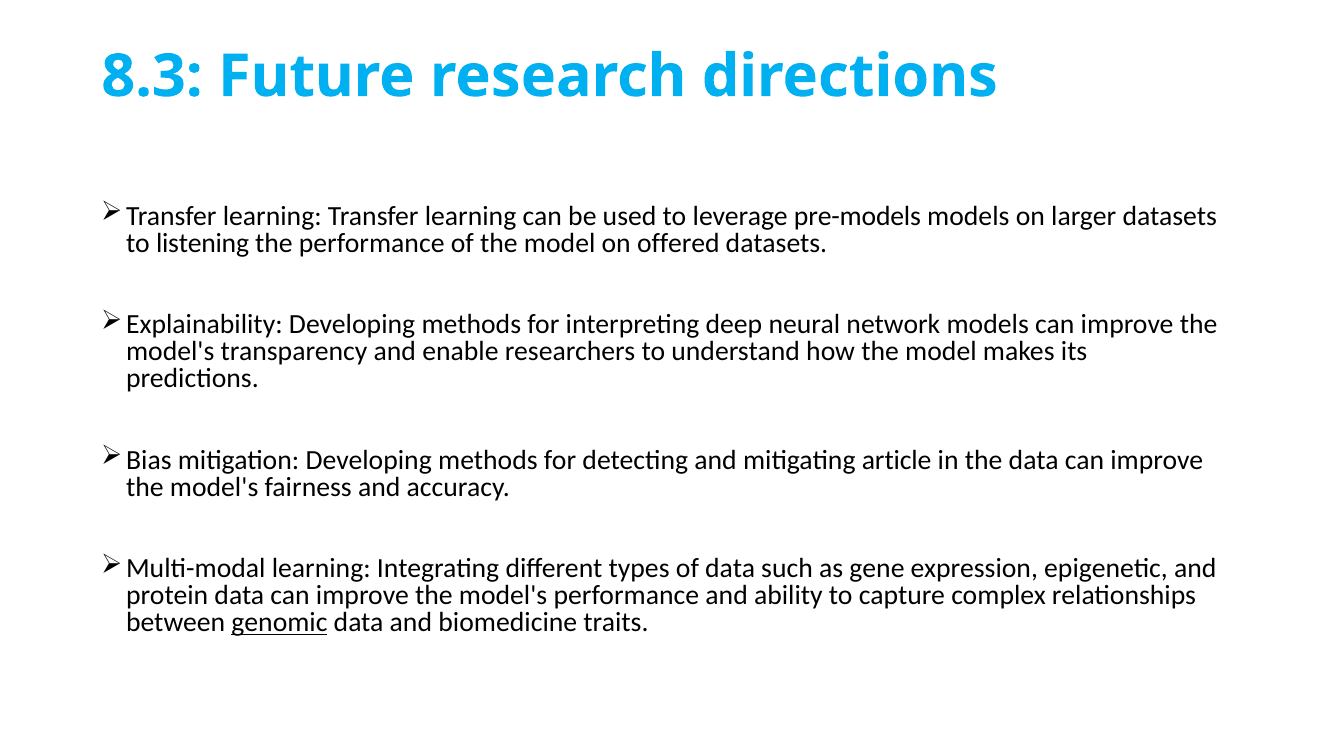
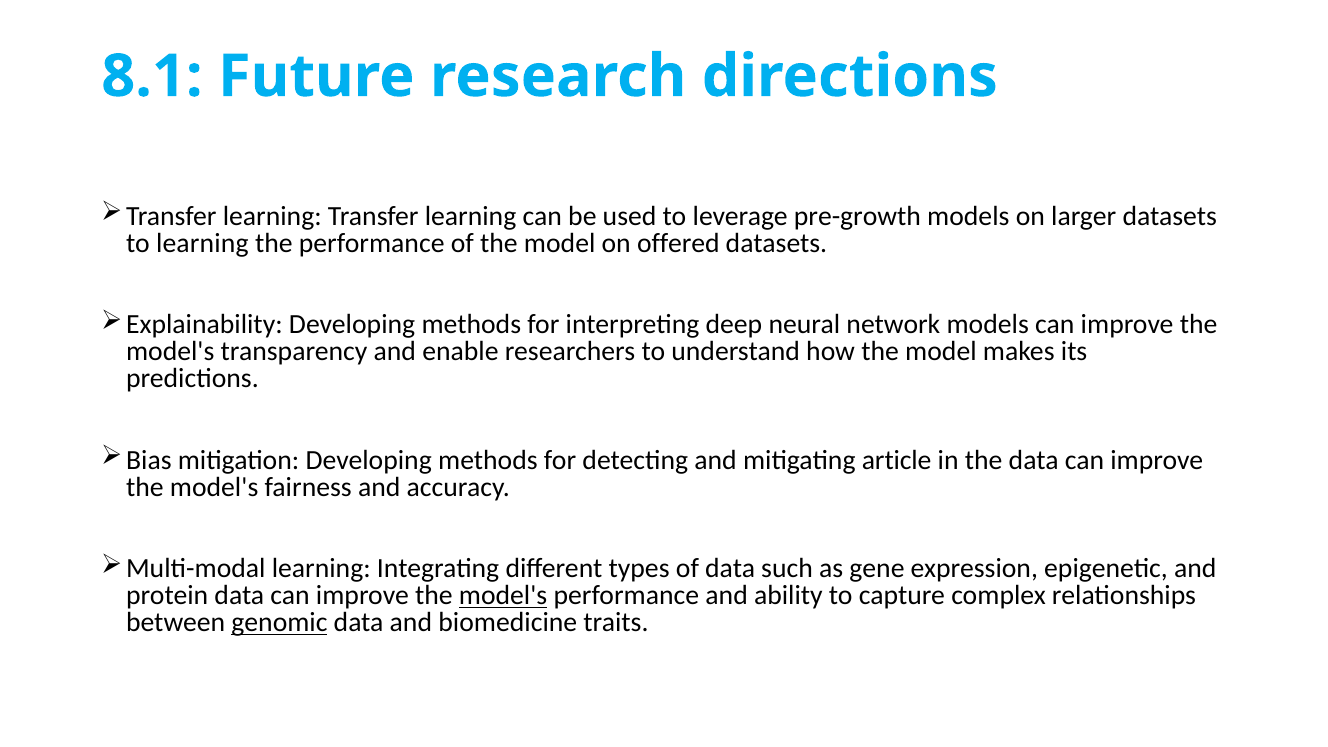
8.3: 8.3 -> 8.1
pre-models: pre-models -> pre-growth
to listening: listening -> learning
model's at (503, 596) underline: none -> present
